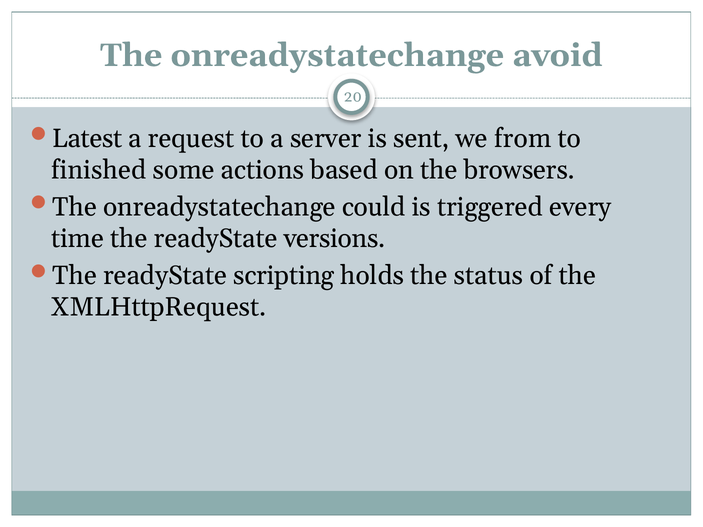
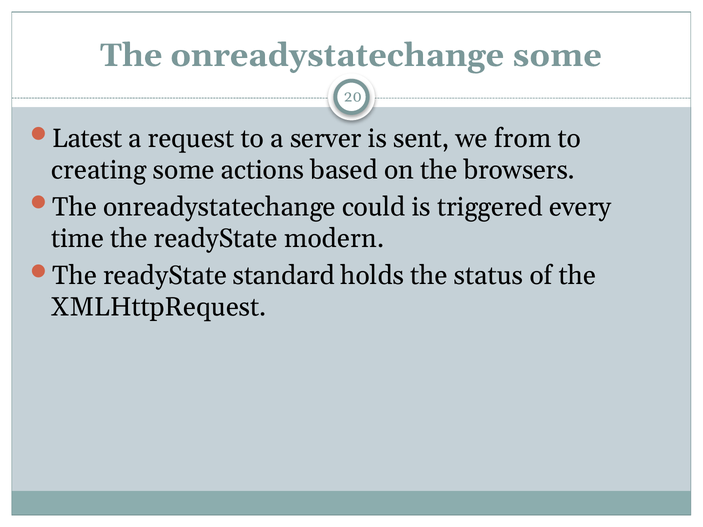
onreadystatechange avoid: avoid -> some
finished: finished -> creating
versions: versions -> modern
scripting: scripting -> standard
